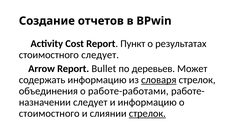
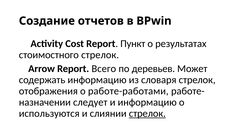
стоимостного следует: следует -> стрелок
Bullet: Bullet -> Всего
словаря underline: present -> none
объединения: объединения -> отображения
стоимостного at (49, 113): стоимостного -> используются
